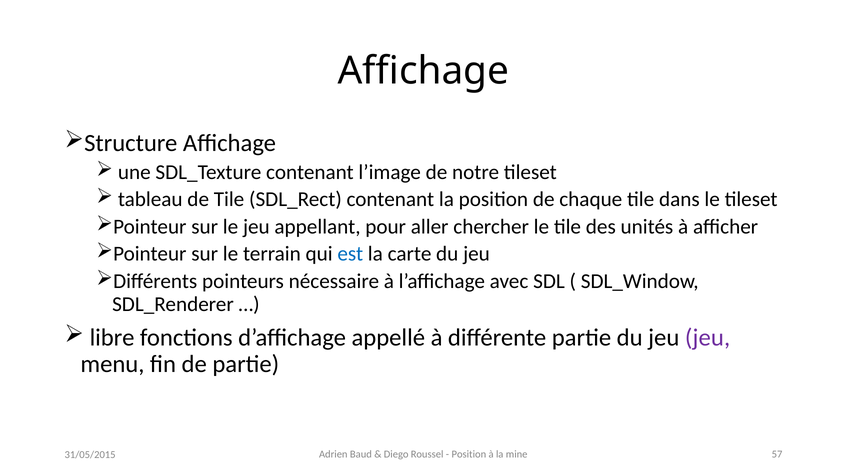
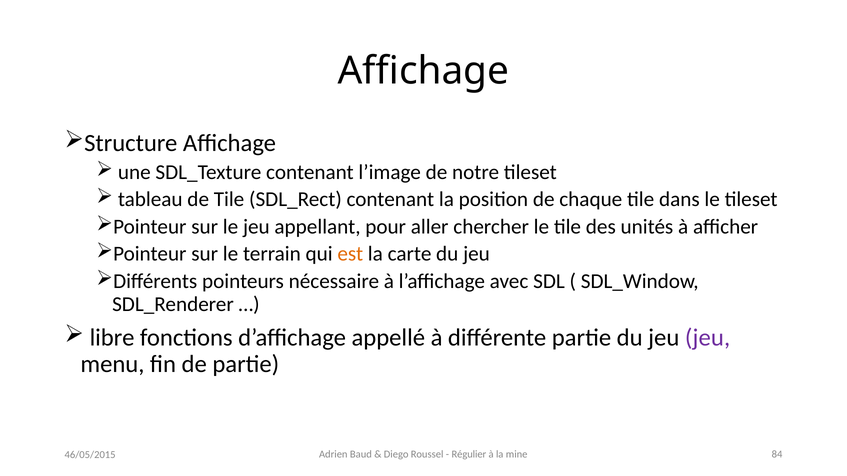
est colour: blue -> orange
Position at (469, 455): Position -> Régulier
57: 57 -> 84
31/05/2015: 31/05/2015 -> 46/05/2015
